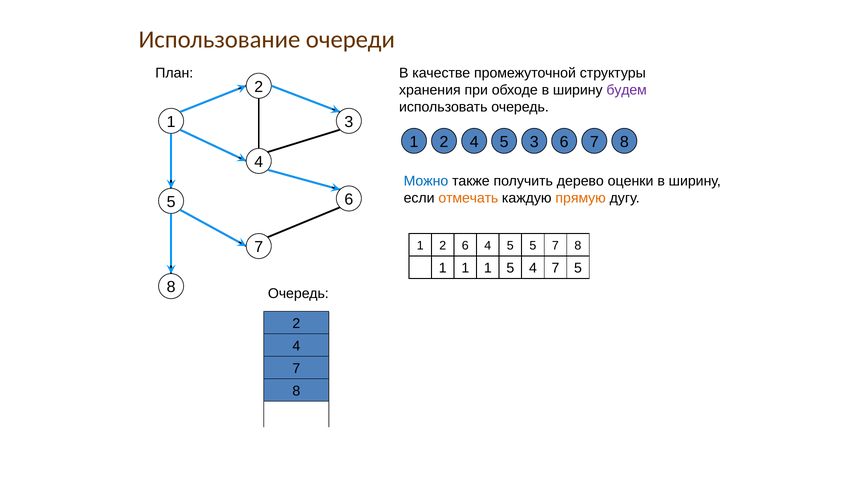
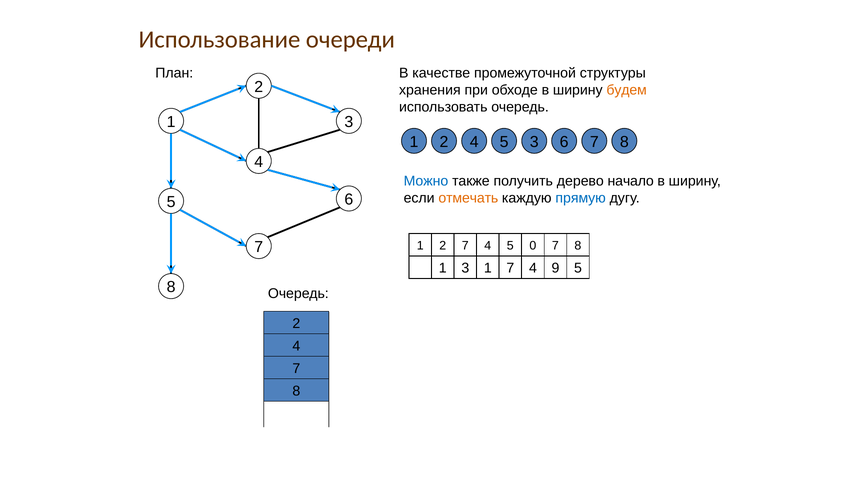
будем colour: purple -> orange
оценки: оценки -> начало
прямую colour: orange -> blue
2 6: 6 -> 7
5 5: 5 -> 0
1 at (465, 268): 1 -> 3
1 5: 5 -> 7
4 7: 7 -> 9
